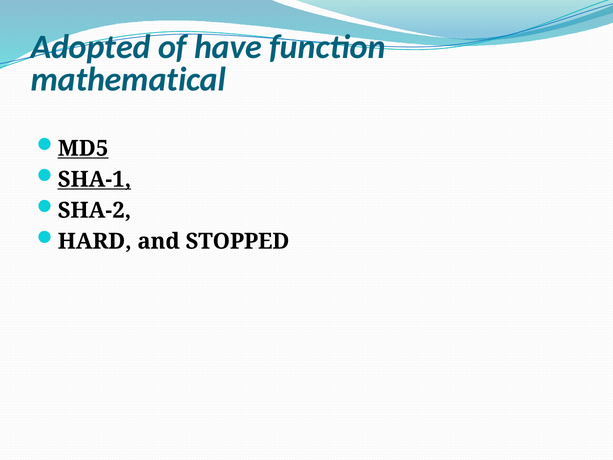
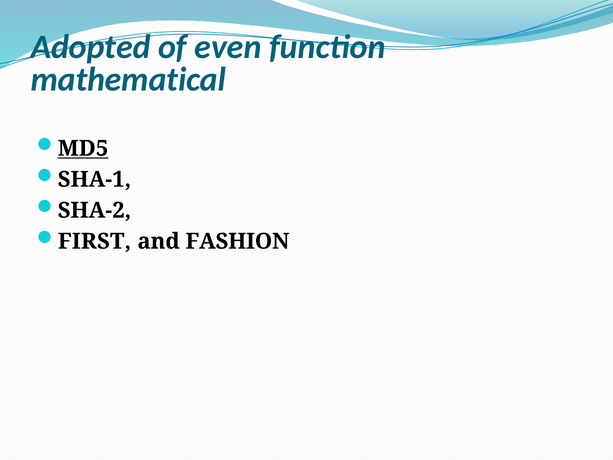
have: have -> even
SHA-1 underline: present -> none
HARD: HARD -> FIRST
STOPPED: STOPPED -> FASHION
